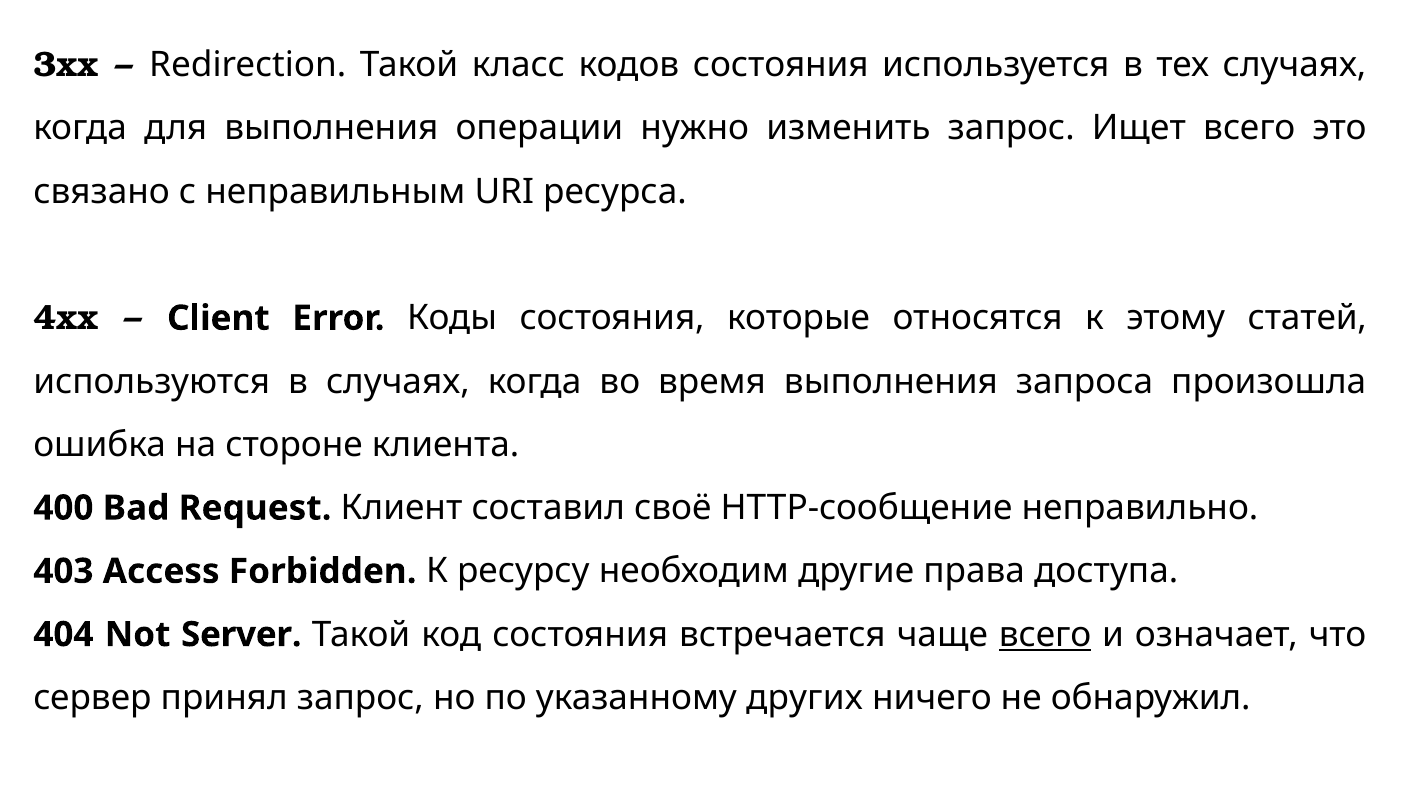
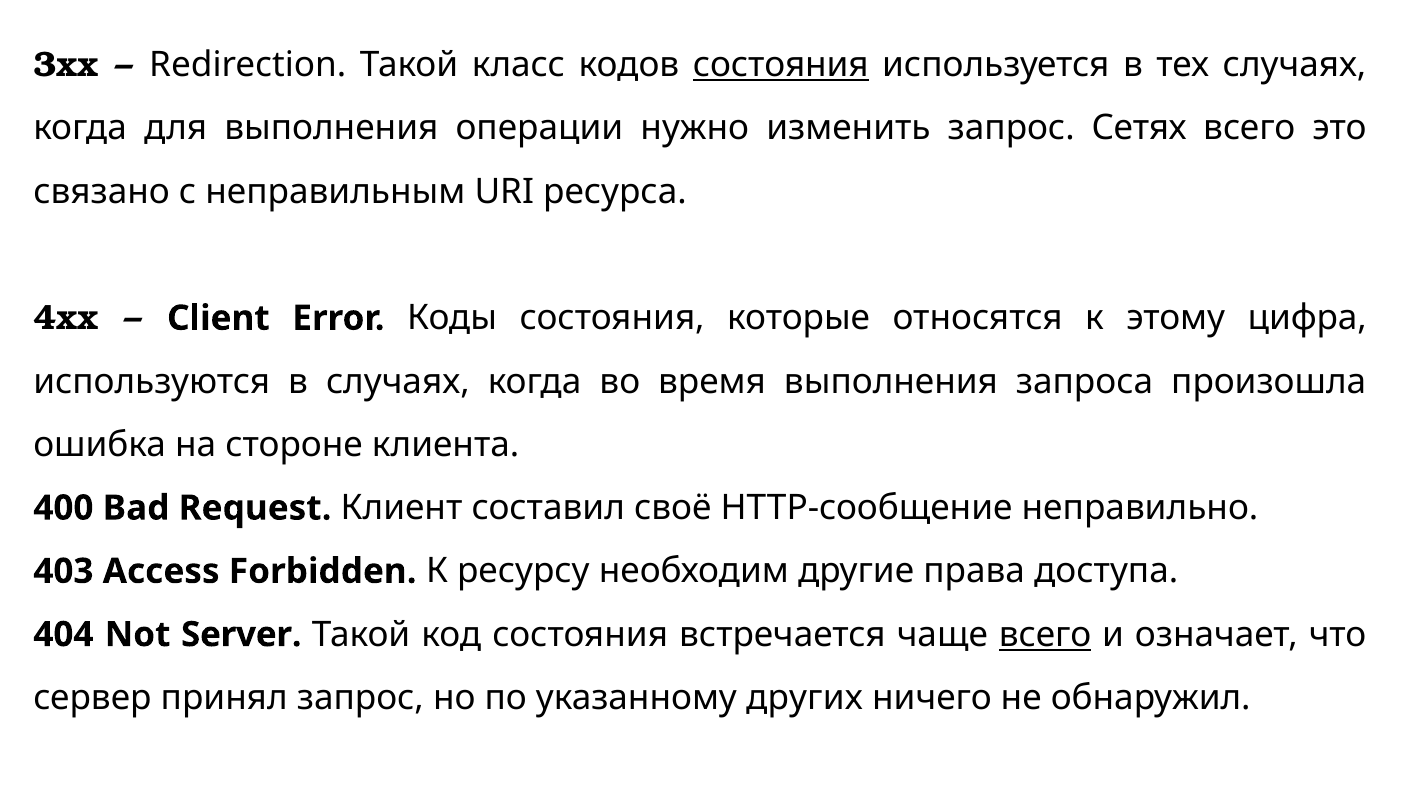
состояния at (781, 65) underline: none -> present
Ищет: Ищет -> Сетях
статей: статей -> цифра
